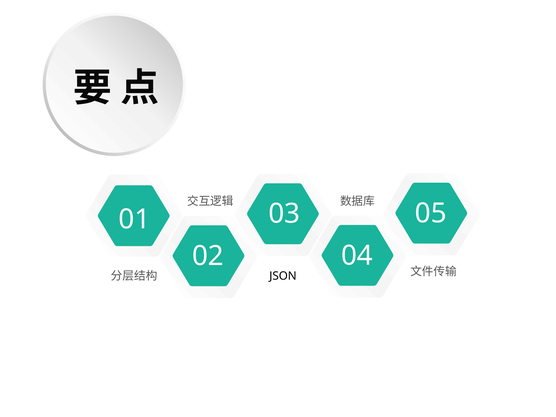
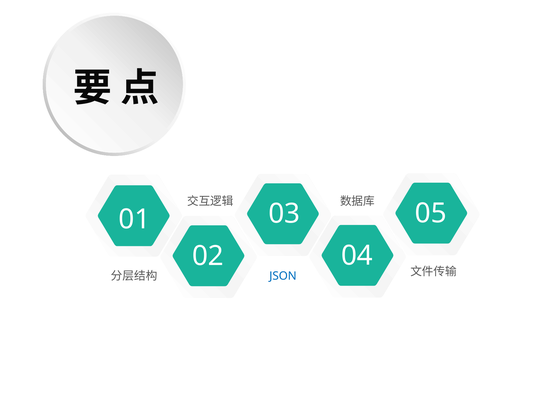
JSON colour: black -> blue
